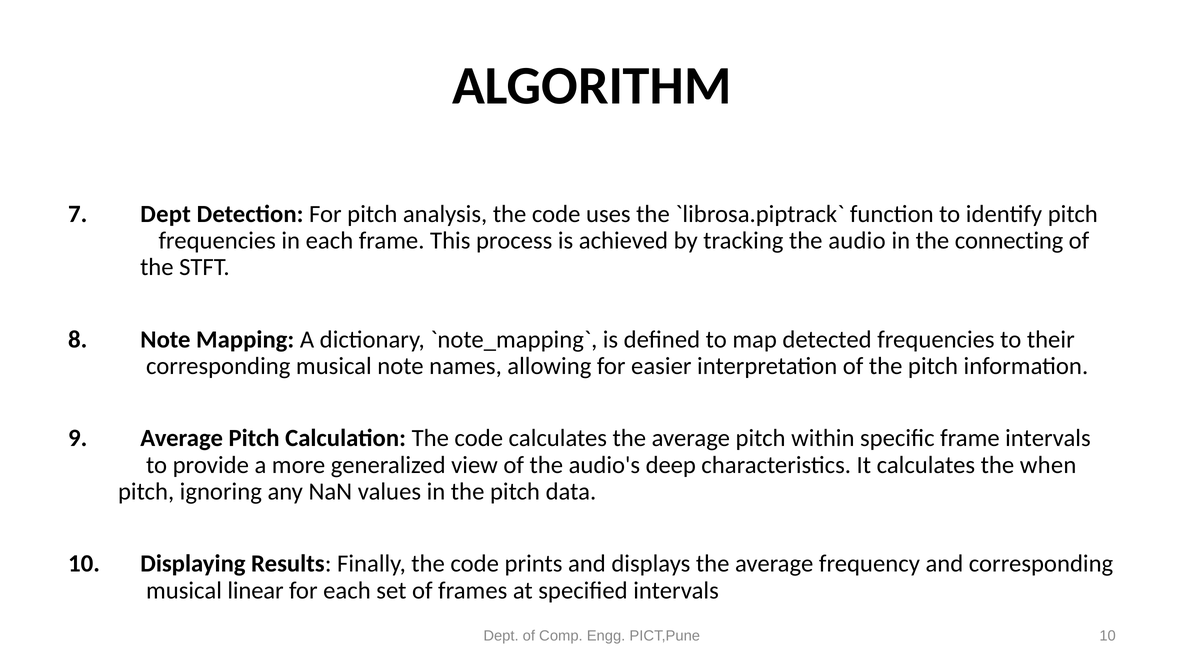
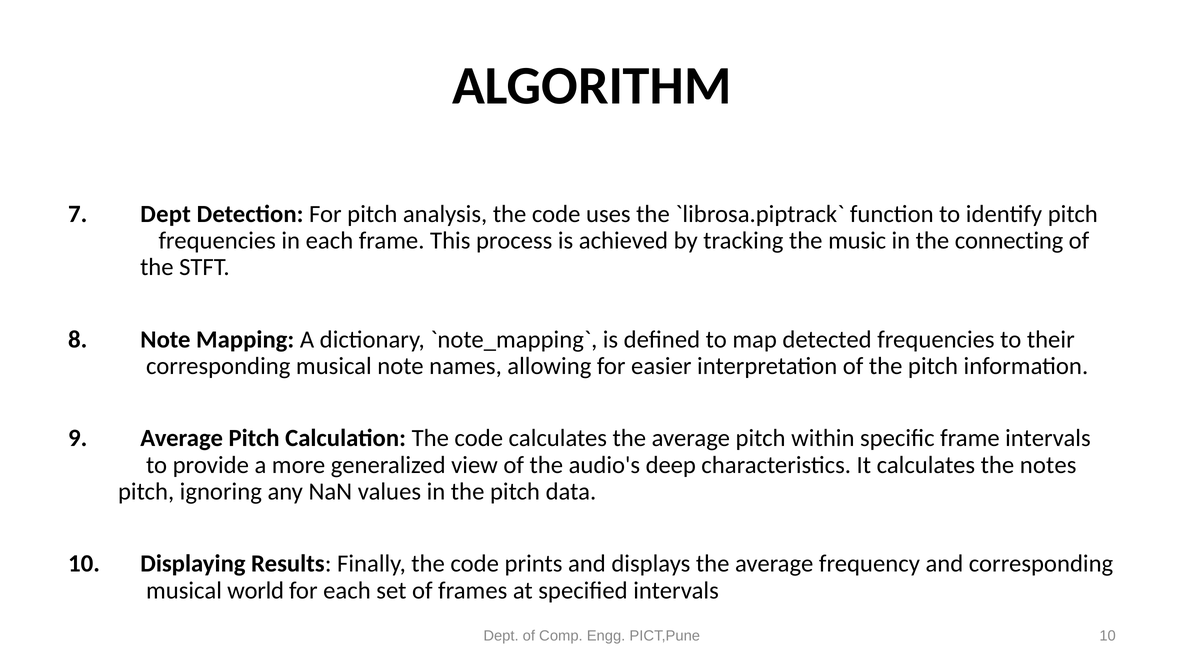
audio: audio -> music
when: when -> notes
linear: linear -> world
